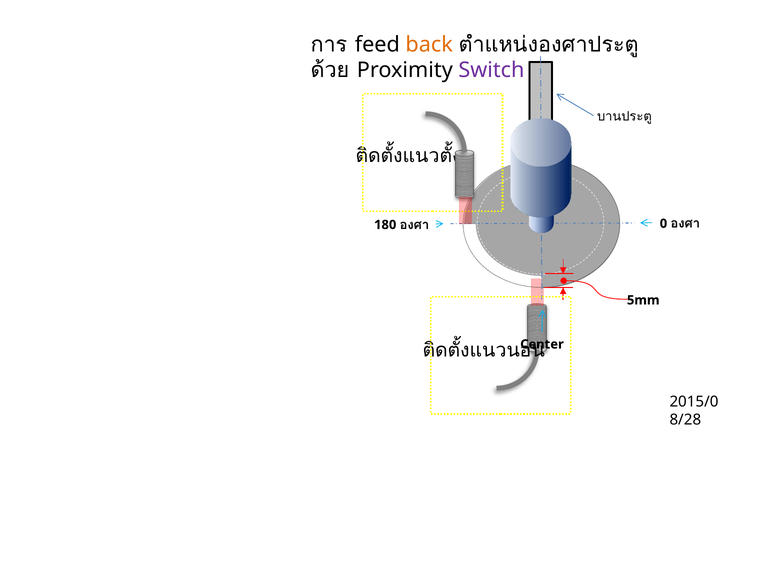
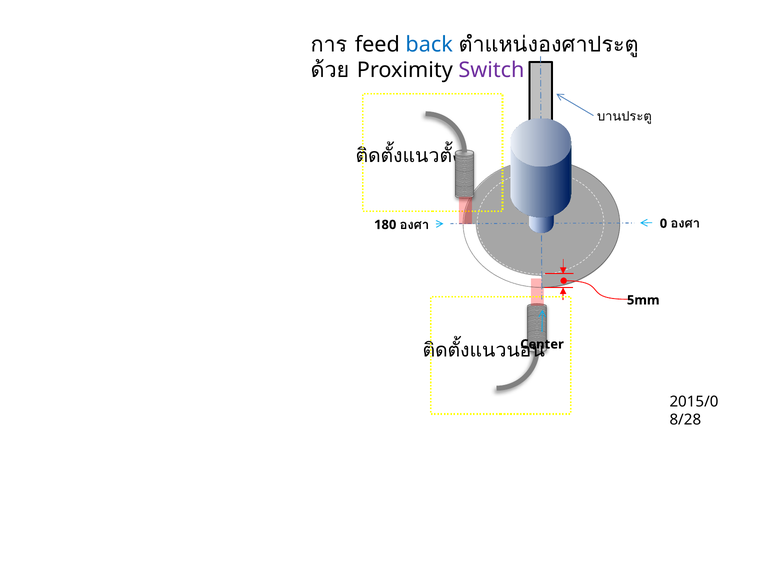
back colour: orange -> blue
